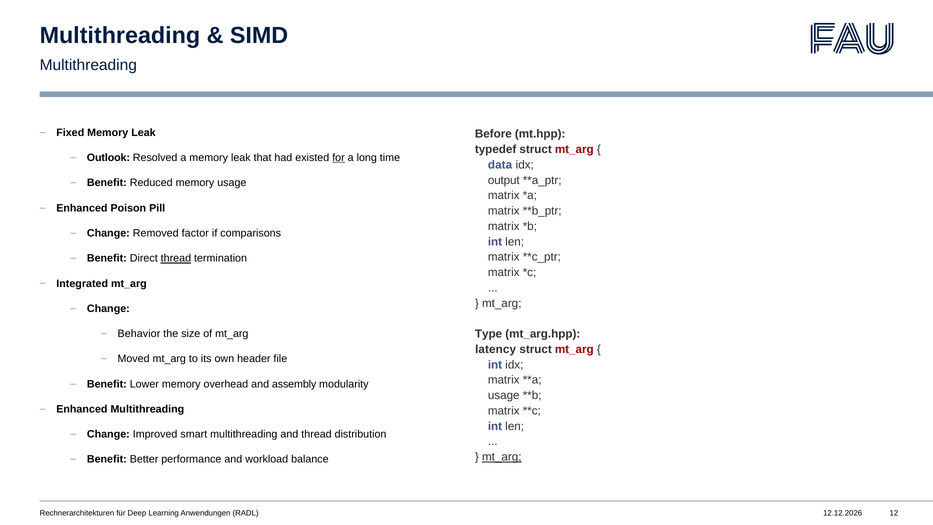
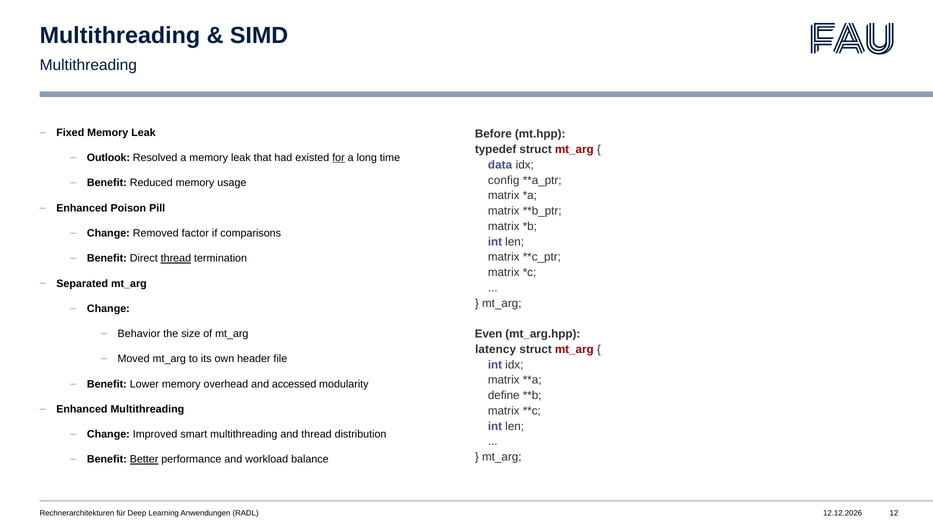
output: output -> config
Integrated: Integrated -> Separated
Type: Type -> Even
assembly: assembly -> accessed
usage at (504, 395): usage -> define
mt_arg at (502, 457) underline: present -> none
Better underline: none -> present
